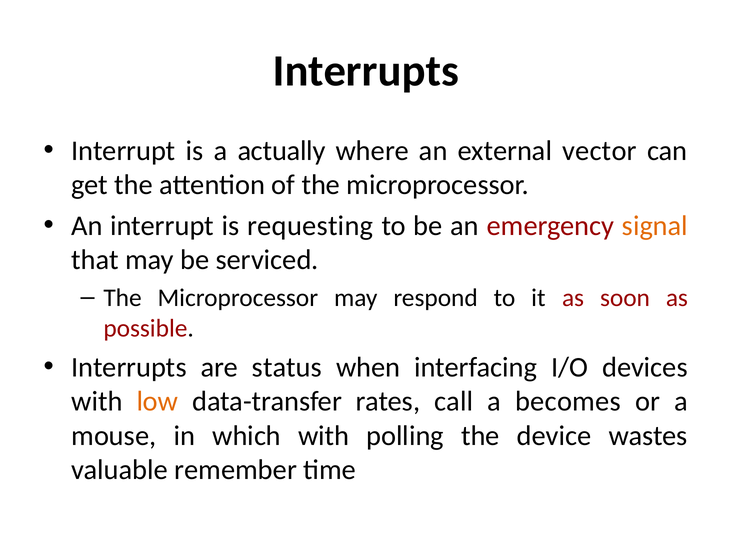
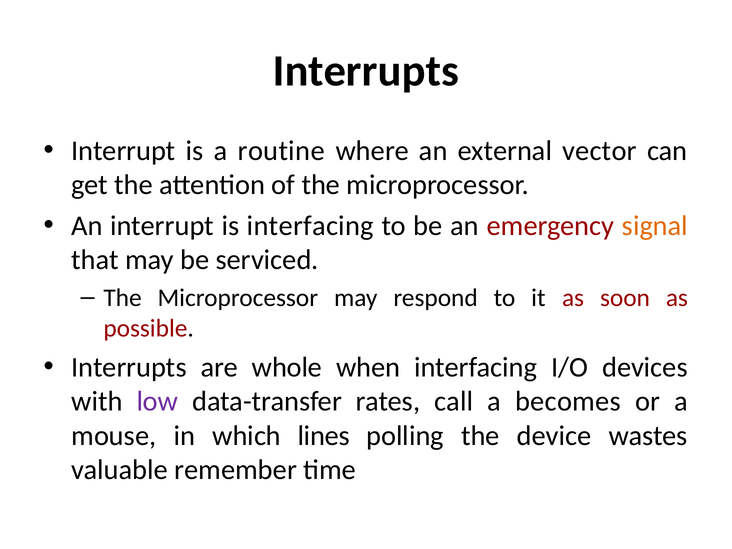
actually: actually -> routine
is requesting: requesting -> interfacing
status: status -> whole
low colour: orange -> purple
which with: with -> lines
